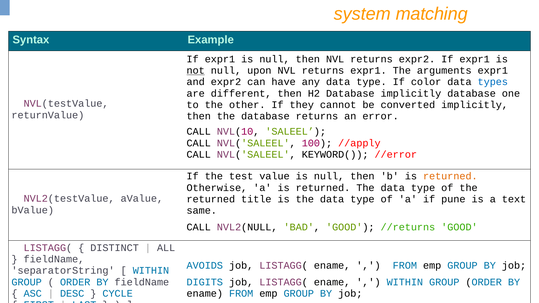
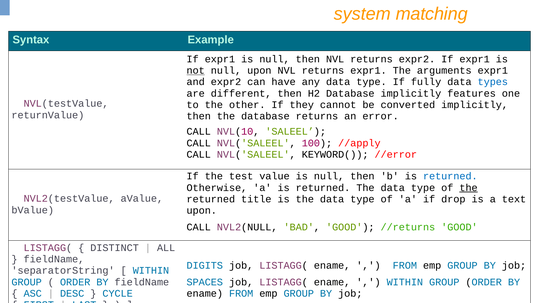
color: color -> fully
implicitly database: database -> features
returned at (450, 176) colour: orange -> blue
the at (469, 188) underline: none -> present
pune: pune -> drop
same at (202, 211): same -> upon
AVOIDS: AVOIDS -> DIGITS
DIGITS: DIGITS -> SPACES
